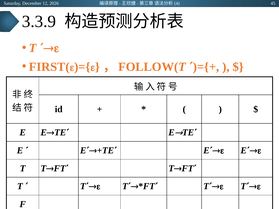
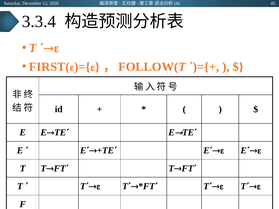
3.3.9: 3.3.9 -> 3.3.4
